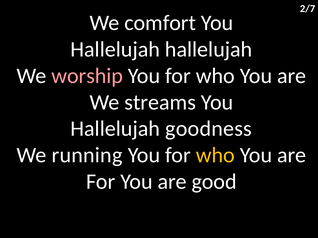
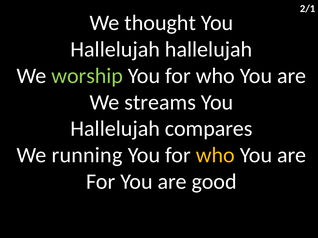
2/7: 2/7 -> 2/1
comfort: comfort -> thought
worship colour: pink -> light green
goodness: goodness -> compares
